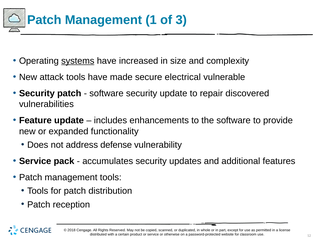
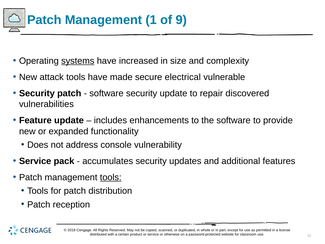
3: 3 -> 9
defense: defense -> console
tools at (111, 177) underline: none -> present
